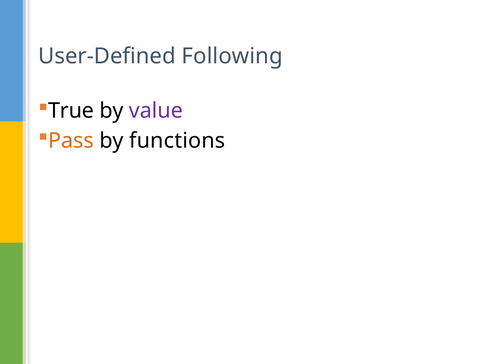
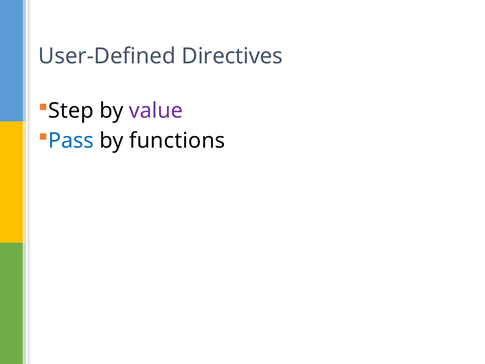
Following: Following -> Directives
True: True -> Step
Pass colour: orange -> blue
